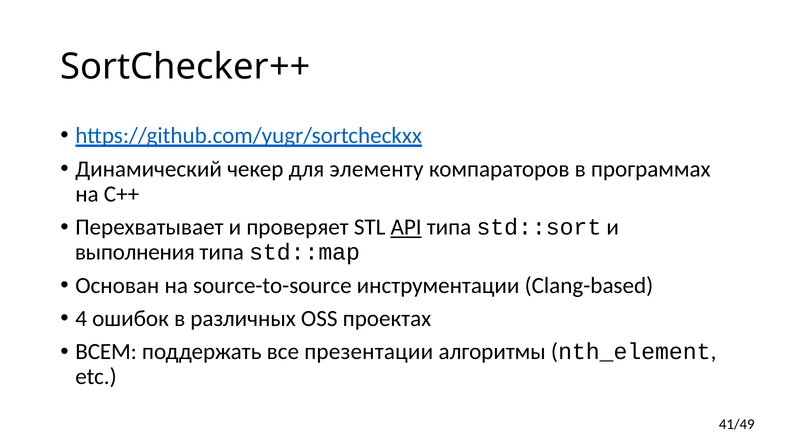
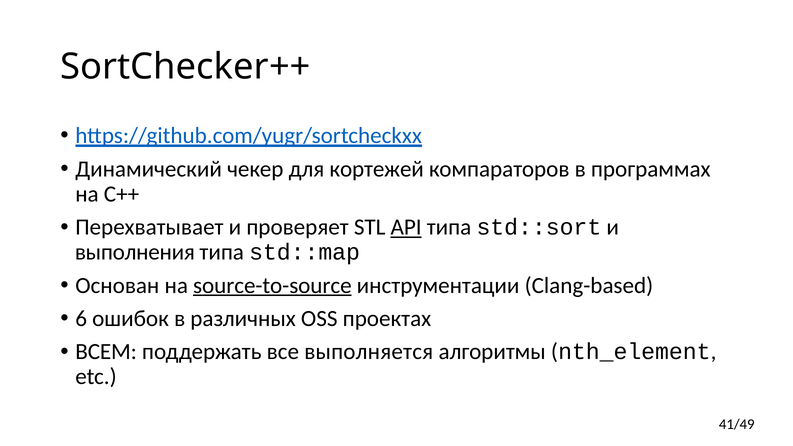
элементу: элементу -> кортежей
source-to-source underline: none -> present
4: 4 -> 6
презентации: презентации -> выполняется
